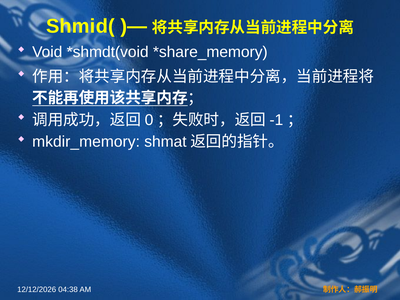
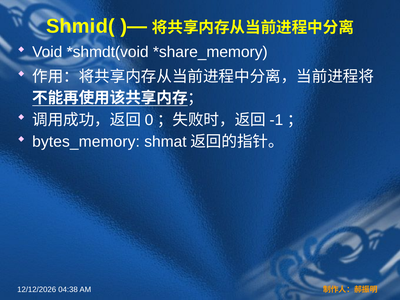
mkdir_memory: mkdir_memory -> bytes_memory
